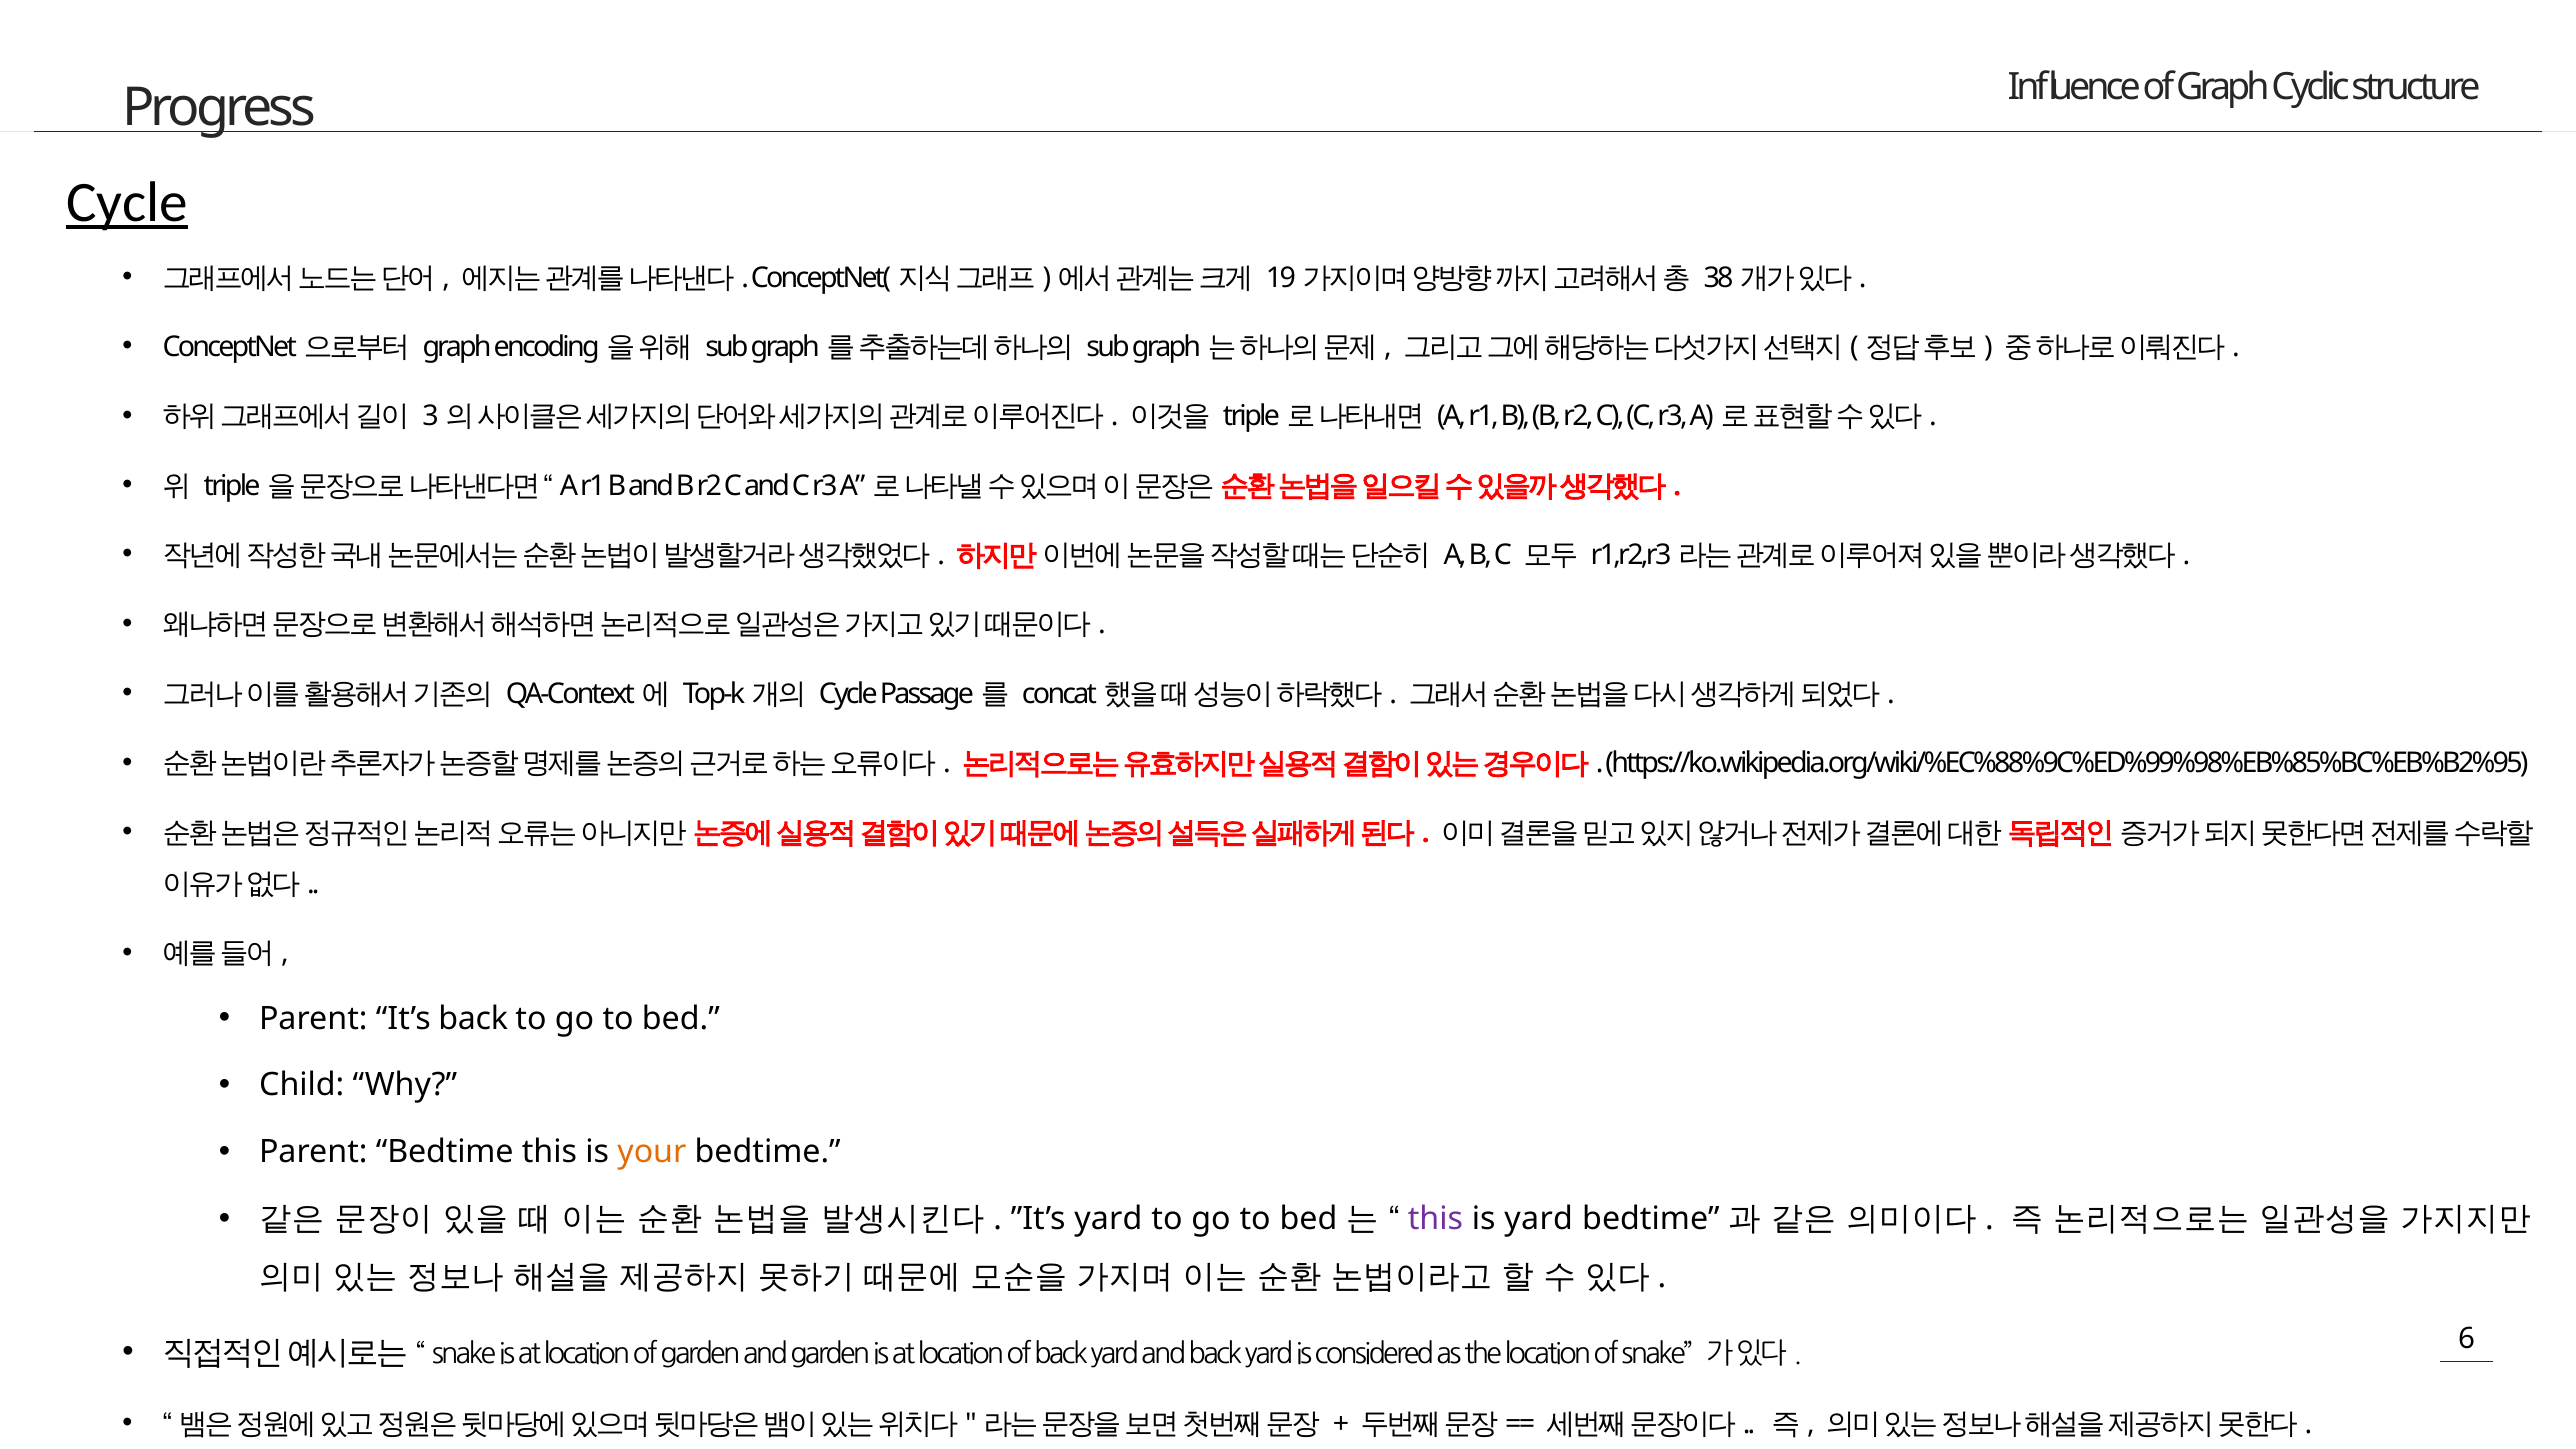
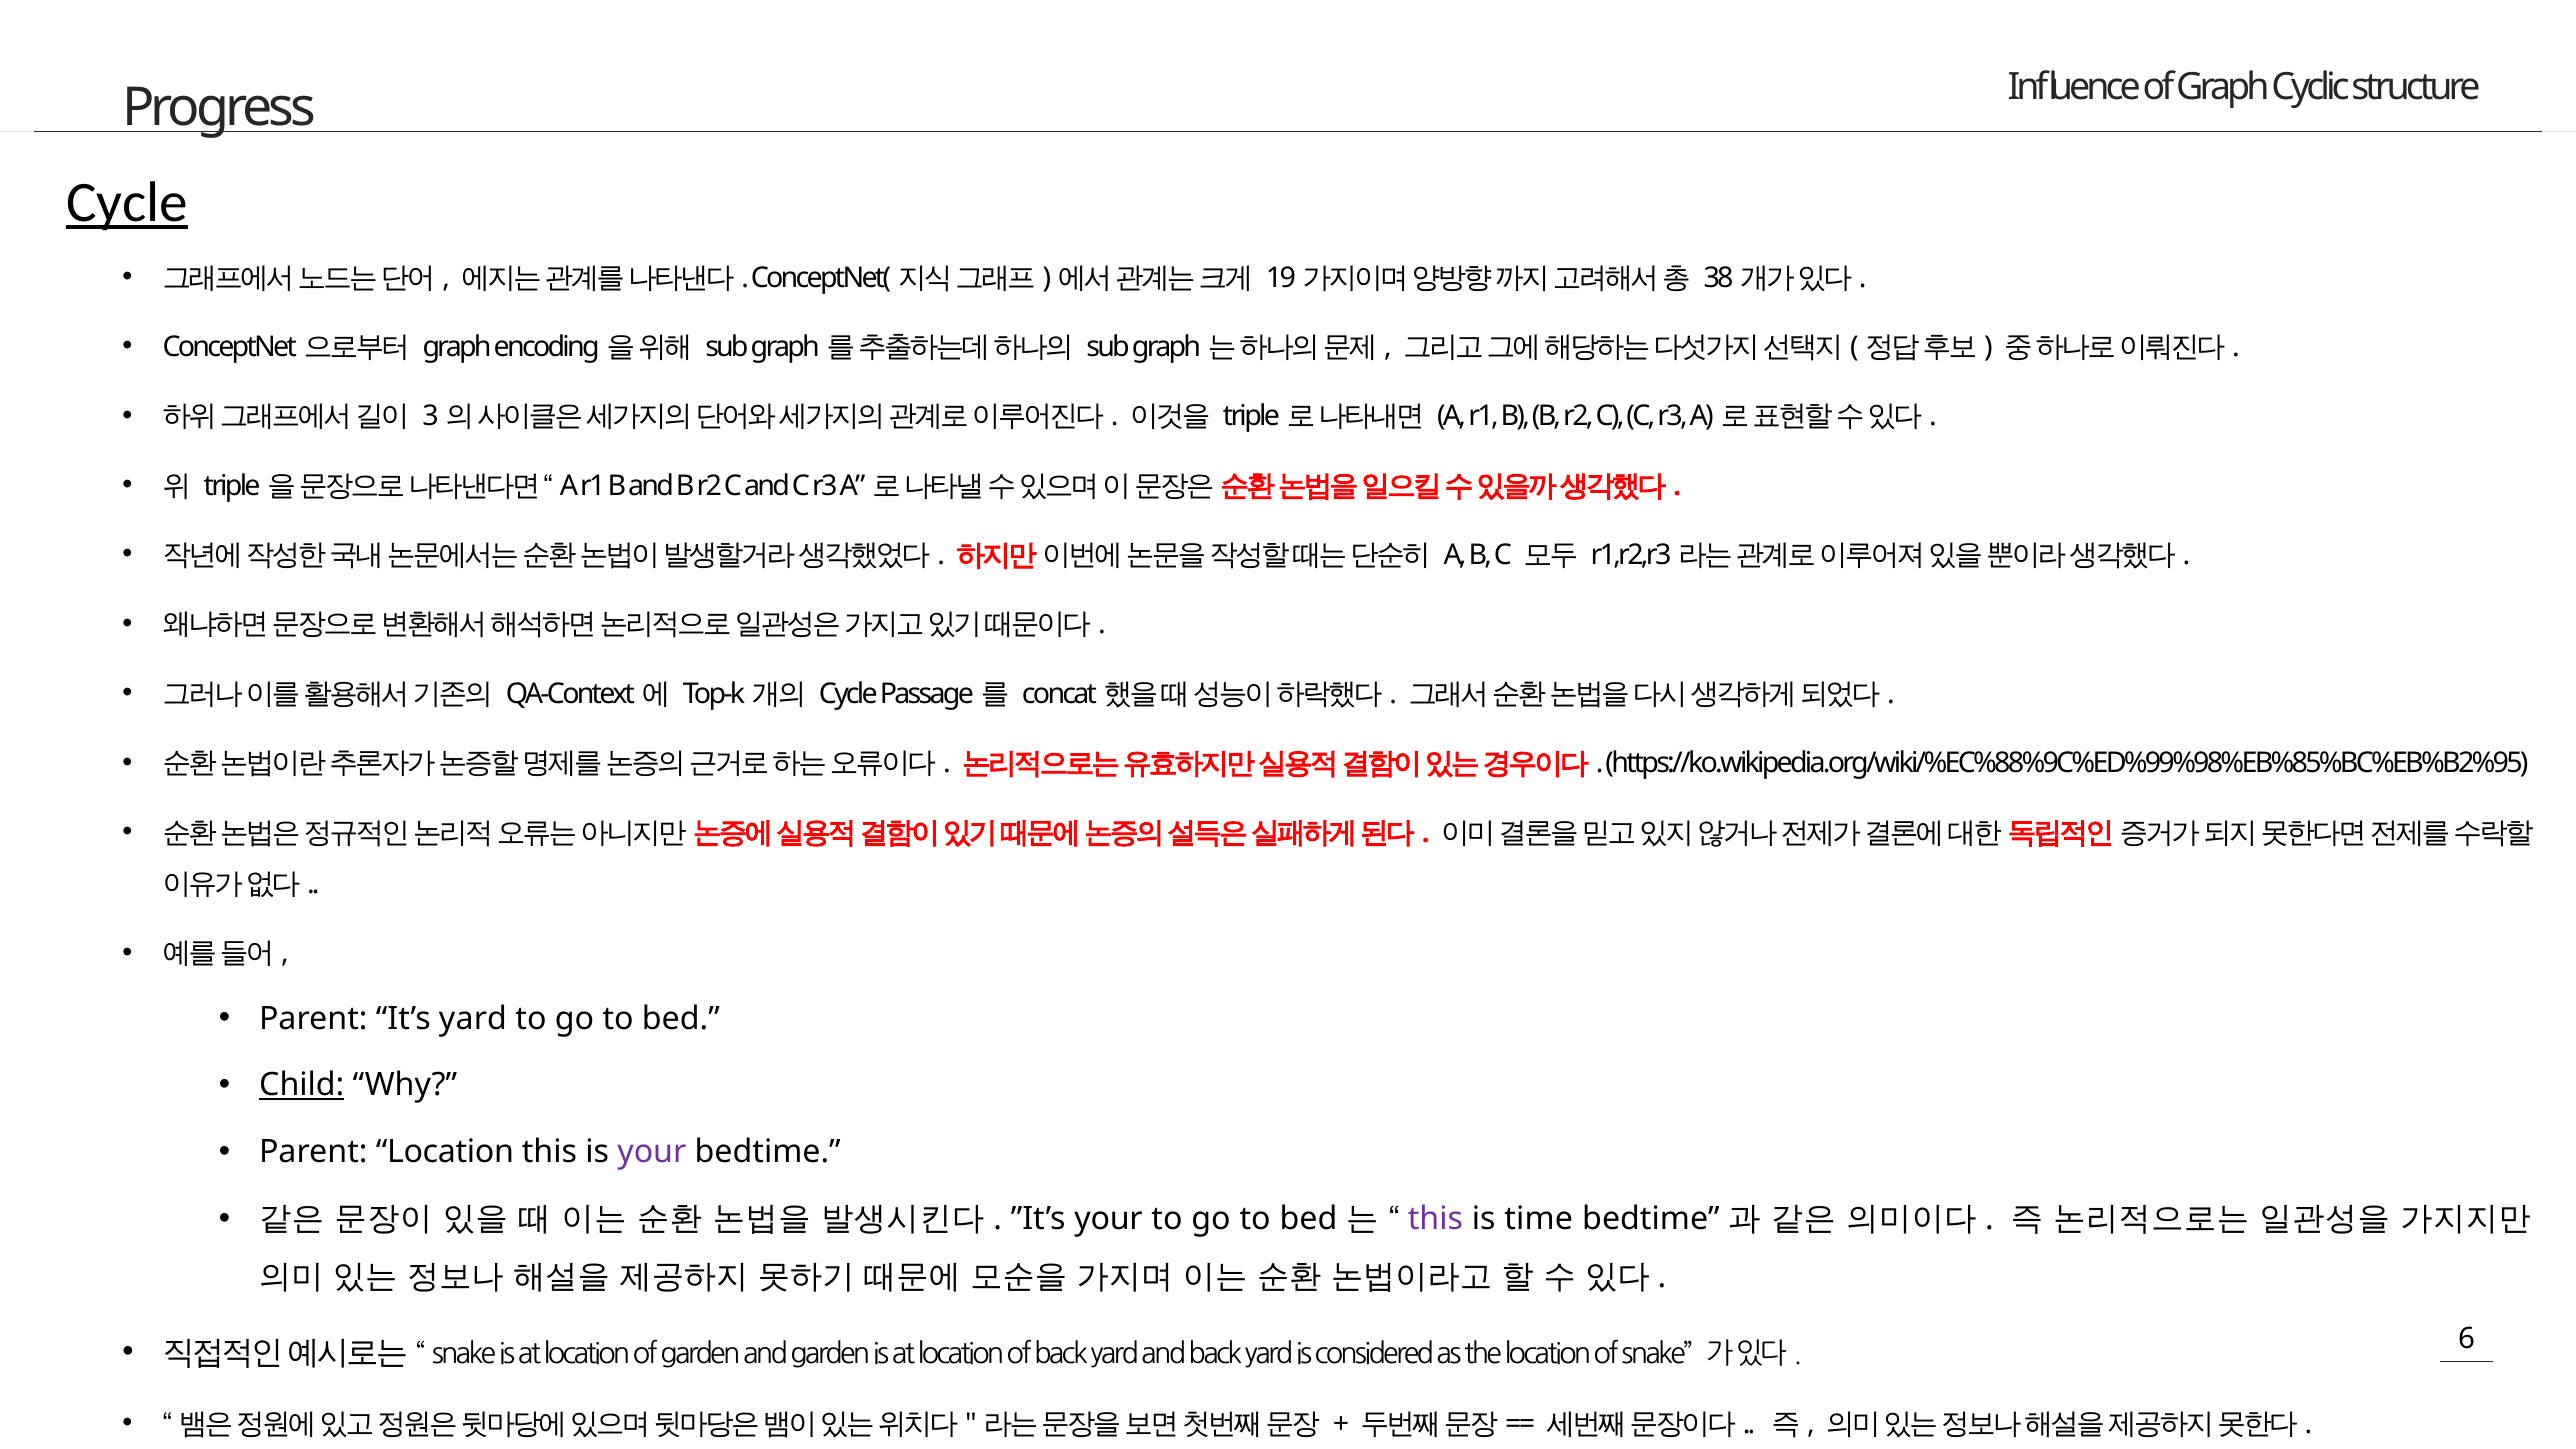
It’s back: back -> yard
Child underline: none -> present
Parent Bedtime: Bedtime -> Location
your at (652, 1152) colour: orange -> purple
”It’s yard: yard -> your
is yard: yard -> time
